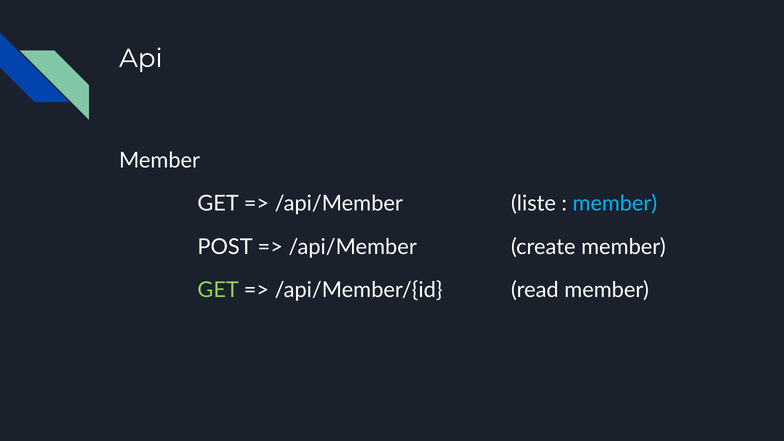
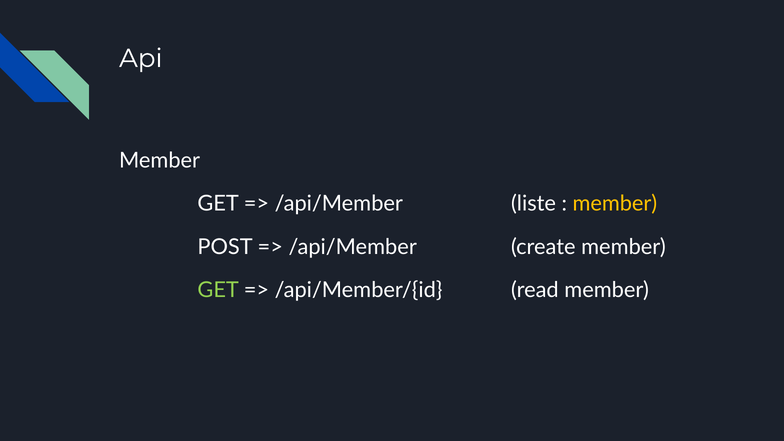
member at (615, 204) colour: light blue -> yellow
